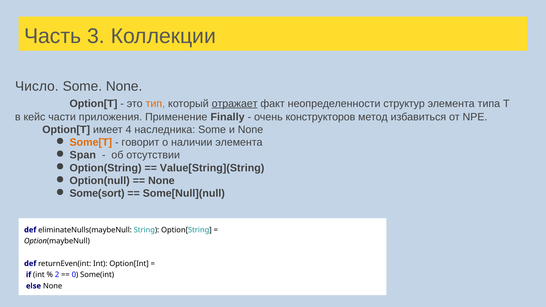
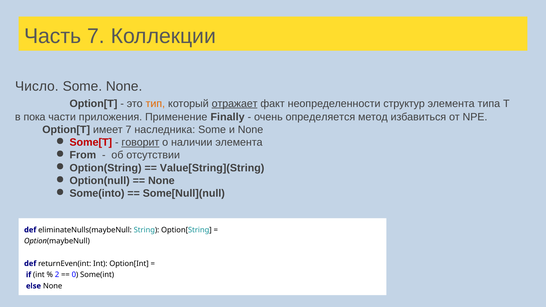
Часть 3: 3 -> 7
кейс: кейс -> пока
конструкторов: конструкторов -> определяется
имеет 4: 4 -> 7
Some[T colour: orange -> red
говорит underline: none -> present
Span: Span -> From
Some(sort: Some(sort -> Some(into
